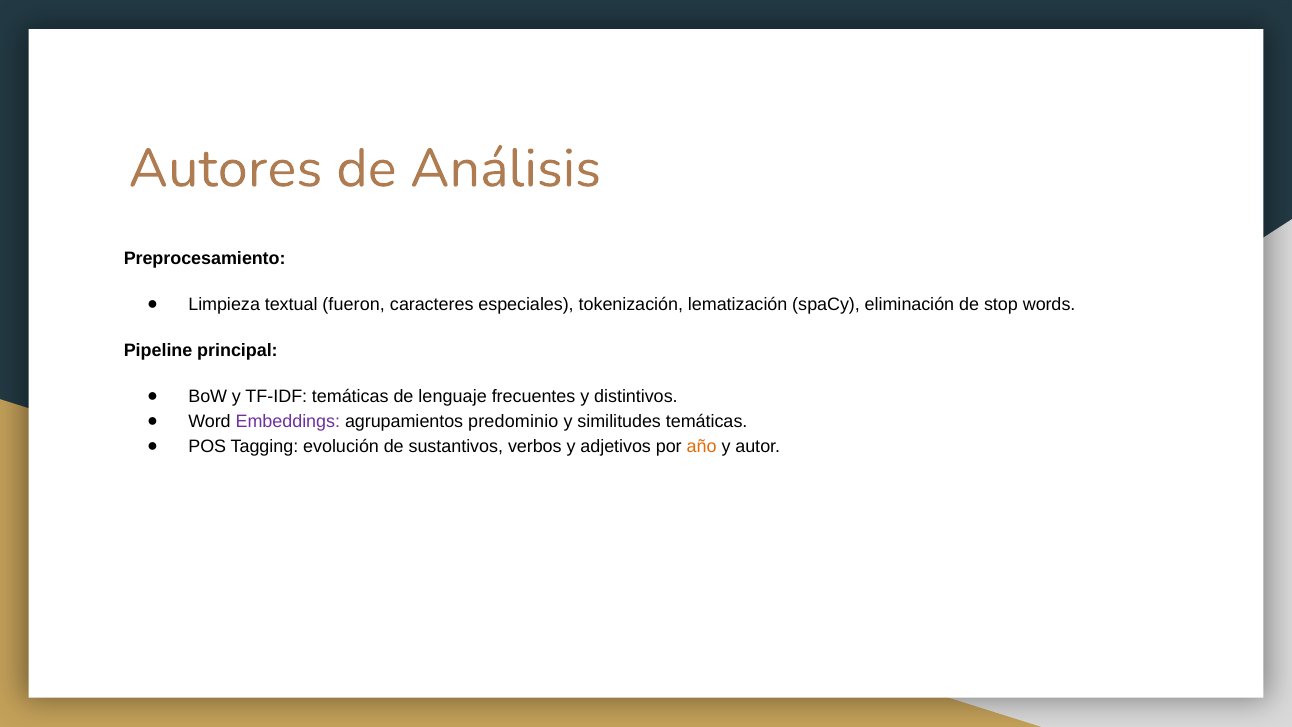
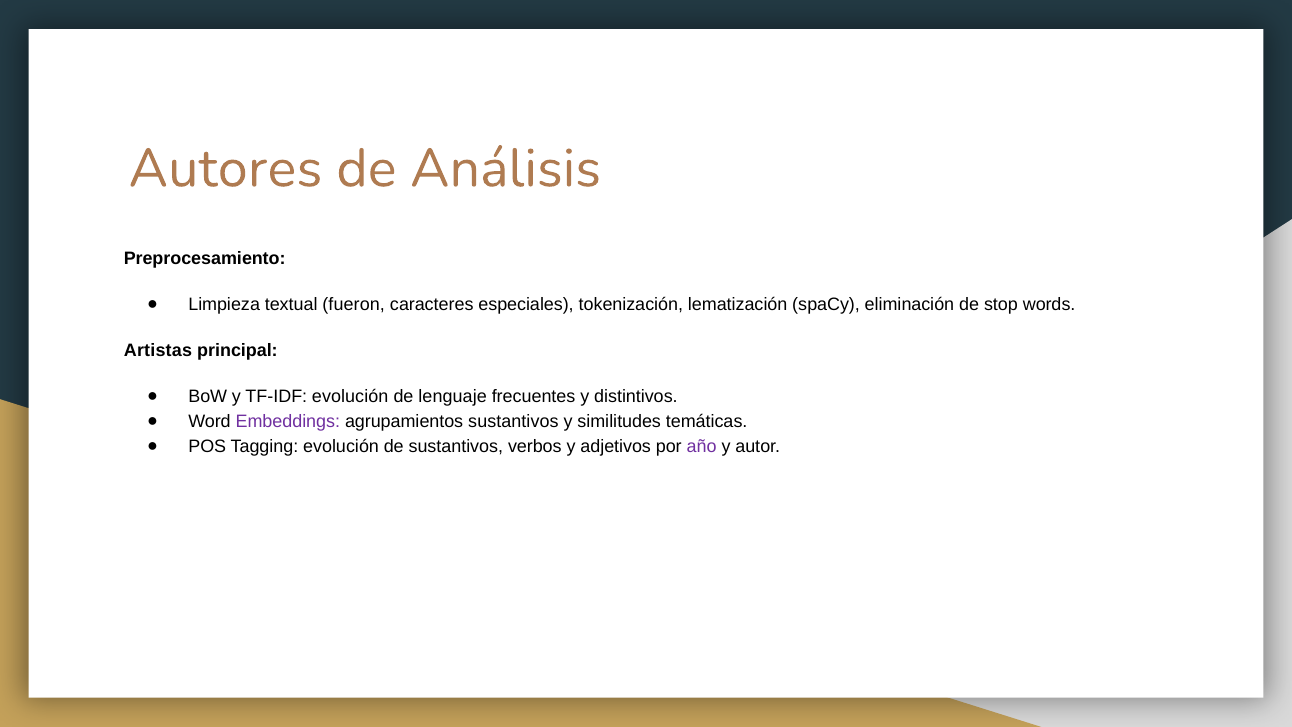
Pipeline: Pipeline -> Artistas
TF-IDF temáticas: temáticas -> evolución
agrupamientos predominio: predominio -> sustantivos
año colour: orange -> purple
